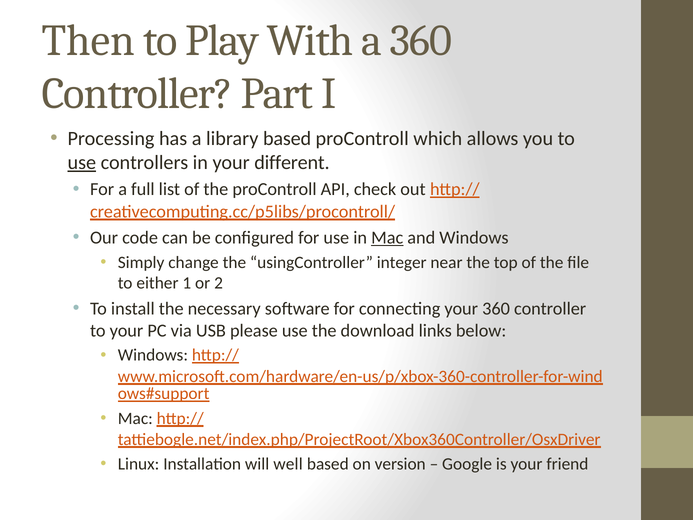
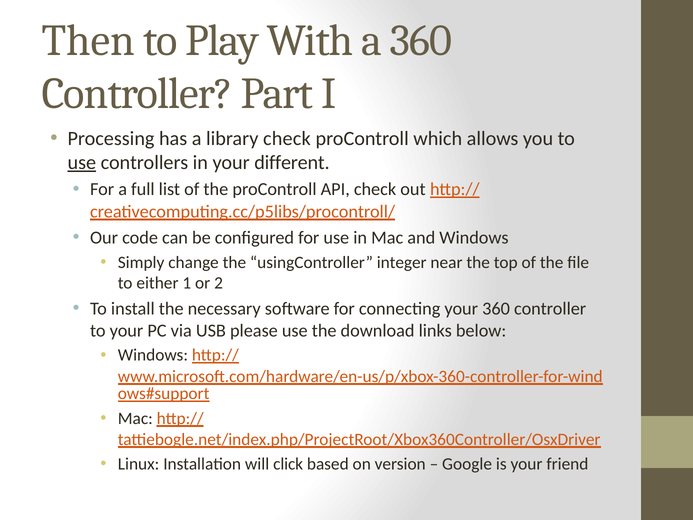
library based: based -> check
Mac at (387, 238) underline: present -> none
well: well -> click
